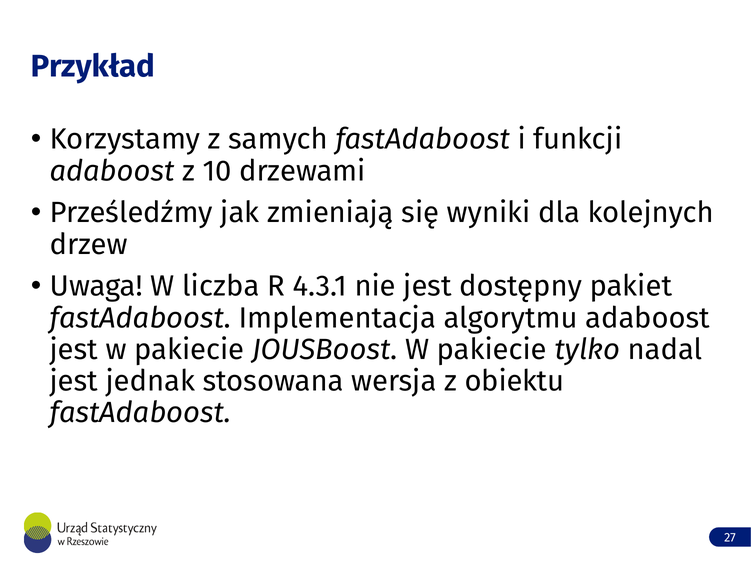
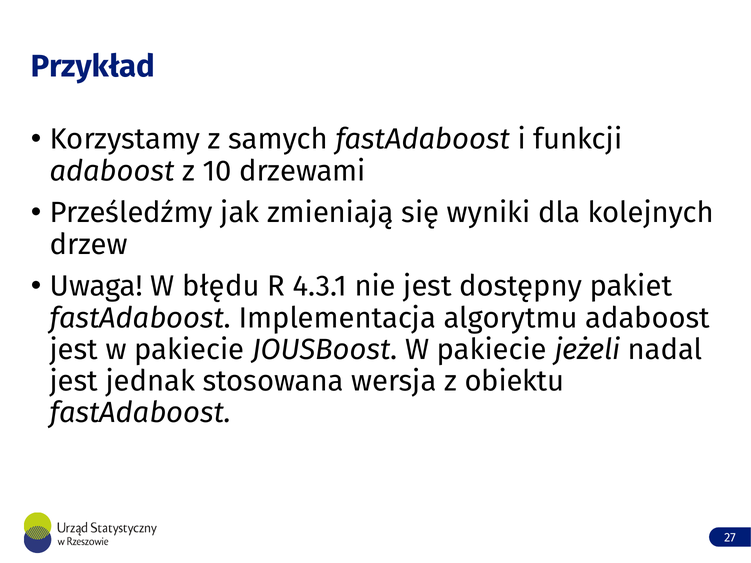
liczba: liczba -> błędu
tylko: tylko -> jeżeli
